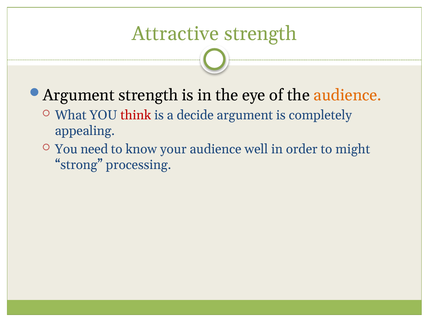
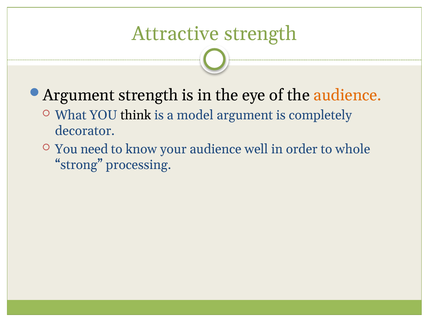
think colour: red -> black
decide: decide -> model
appealing: appealing -> decorator
might: might -> whole
